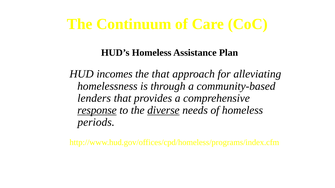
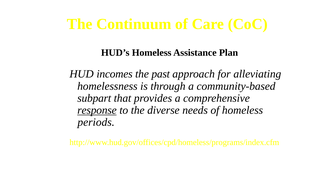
the that: that -> past
lenders: lenders -> subpart
diverse underline: present -> none
